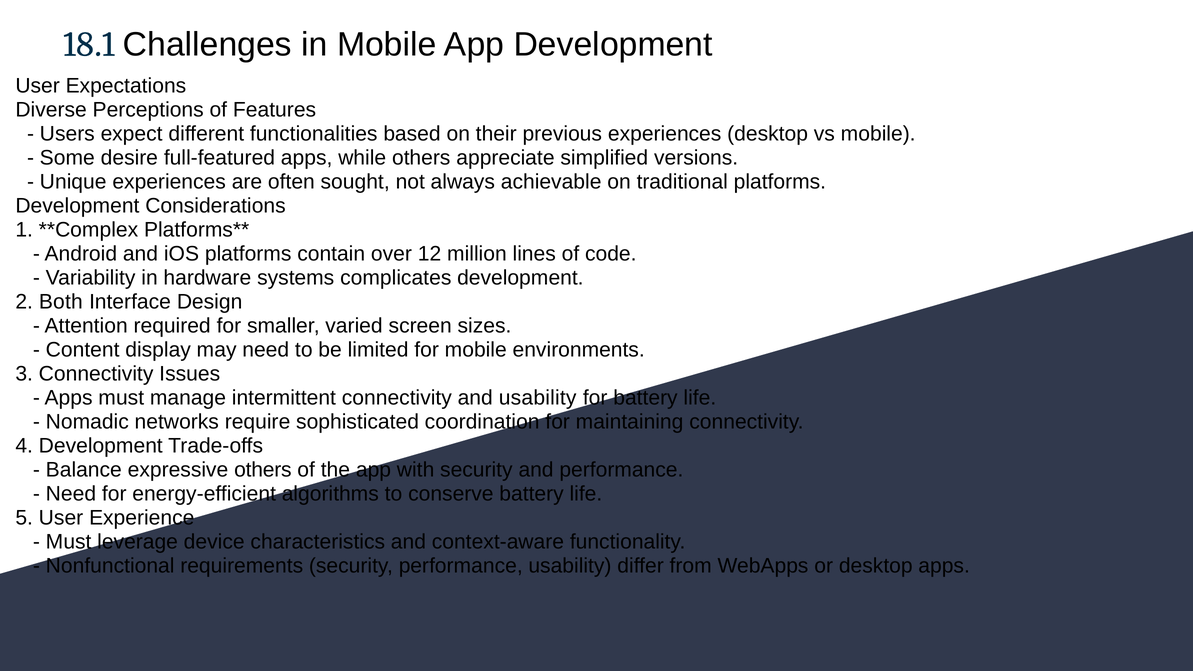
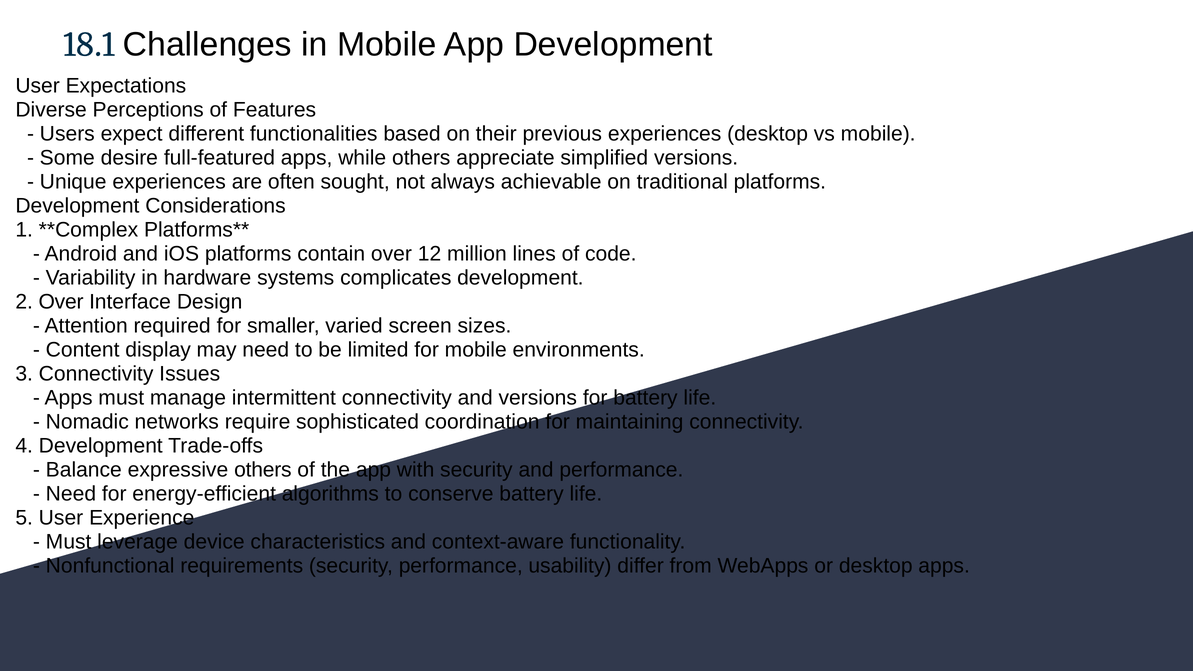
2 Both: Both -> Over
and usability: usability -> versions
